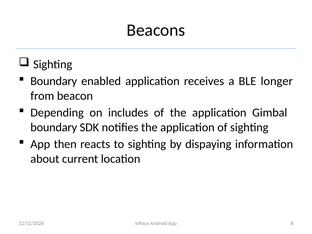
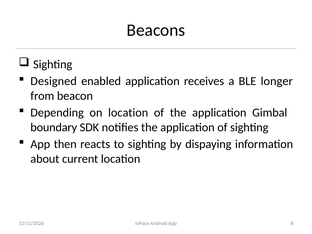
Boundary at (54, 81): Boundary -> Designed
on includes: includes -> location
